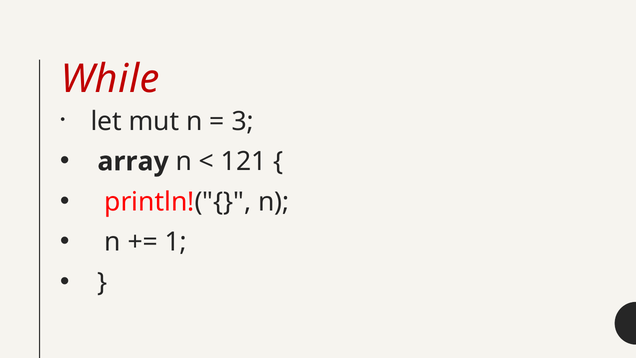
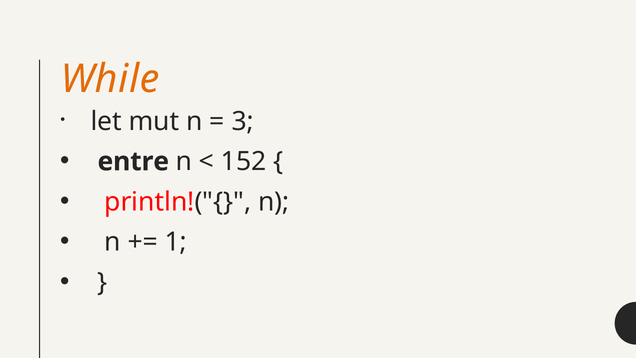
While colour: red -> orange
array: array -> entre
121: 121 -> 152
